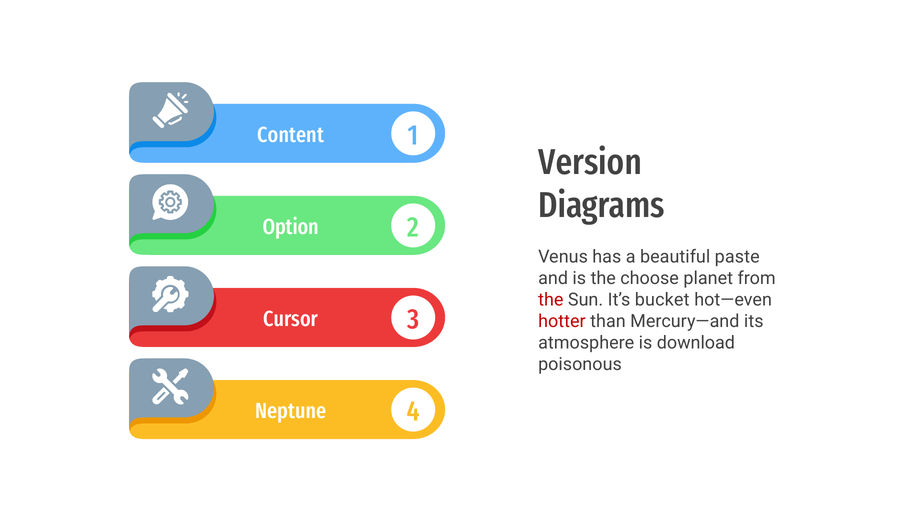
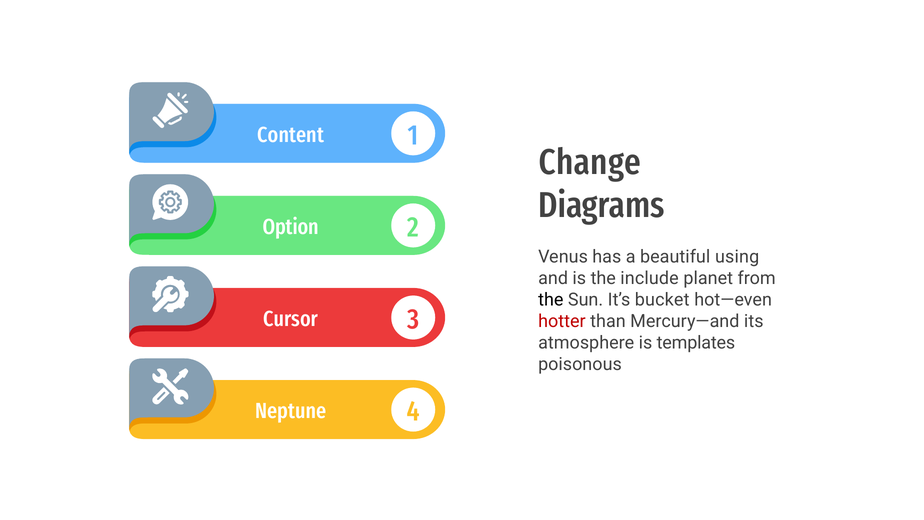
Version: Version -> Change
paste: paste -> using
choose: choose -> include
the at (551, 300) colour: red -> black
download: download -> templates
